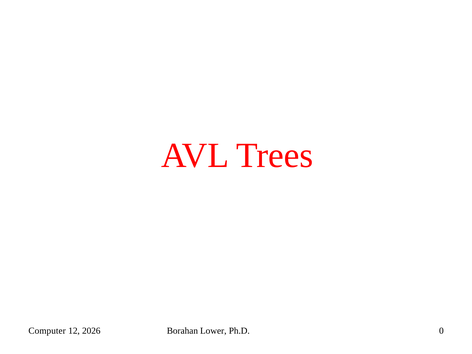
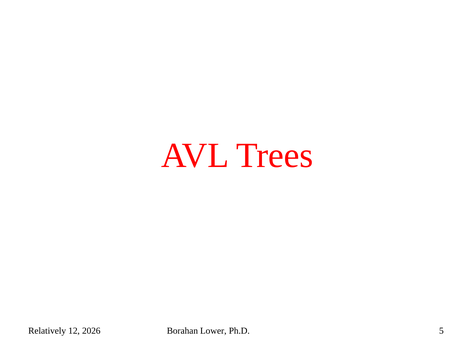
Computer: Computer -> Relatively
0: 0 -> 5
